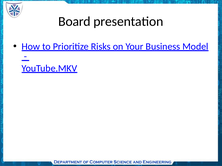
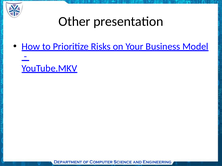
Board: Board -> Other
